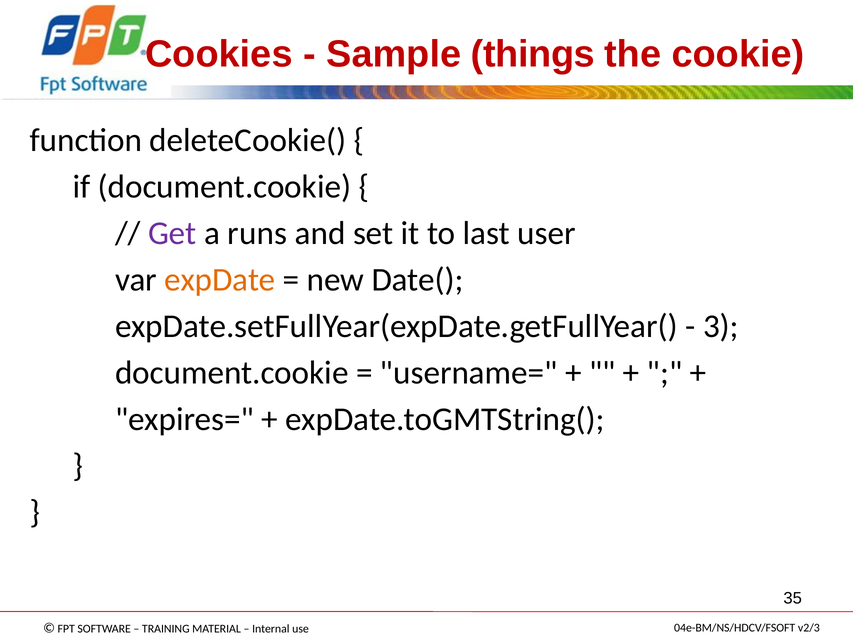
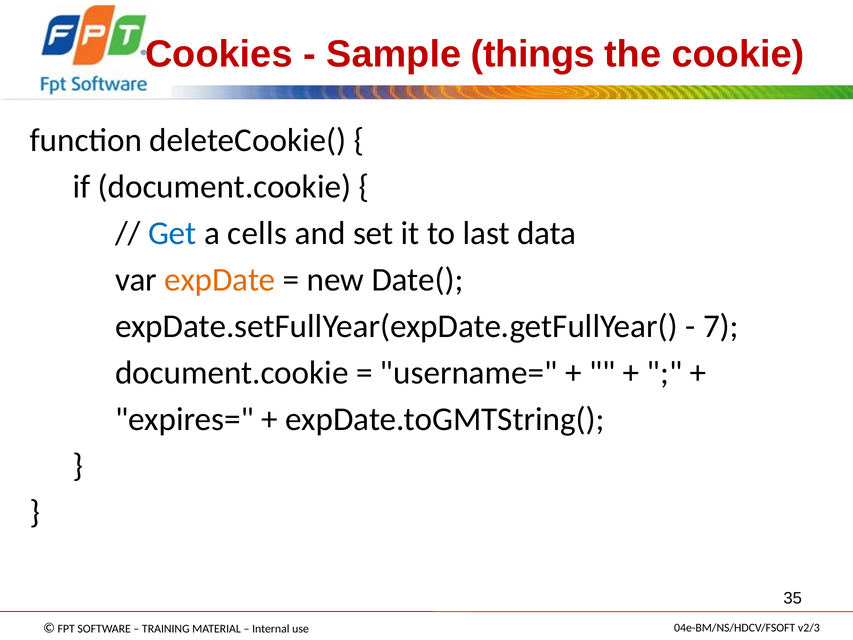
Get colour: purple -> blue
runs: runs -> cells
user: user -> data
3: 3 -> 7
